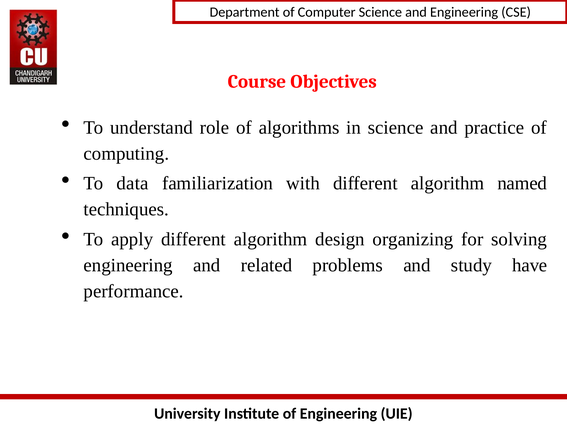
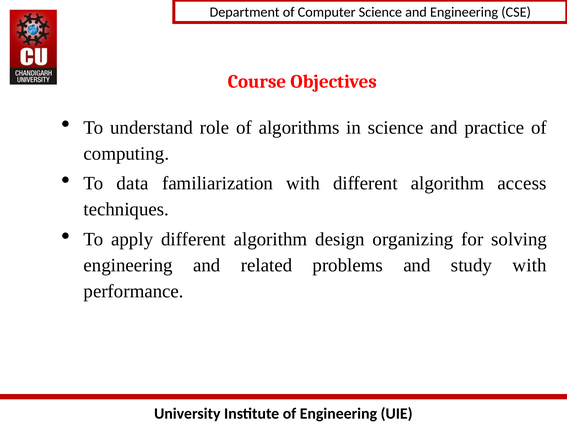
named: named -> access
study have: have -> with
